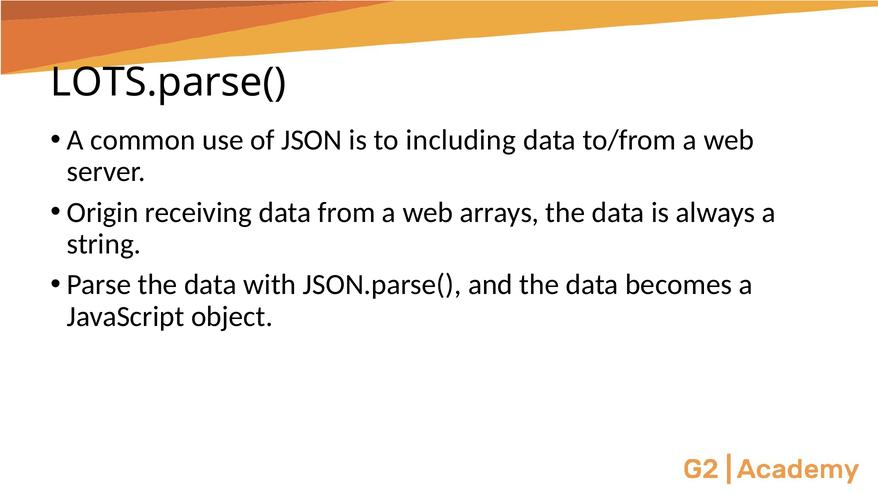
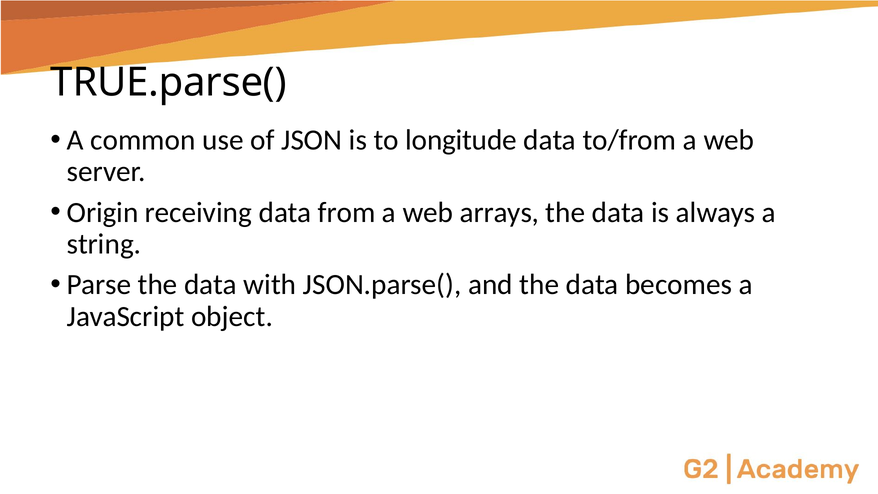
LOTS.parse(: LOTS.parse( -> TRUE.parse(
including: including -> longitude
